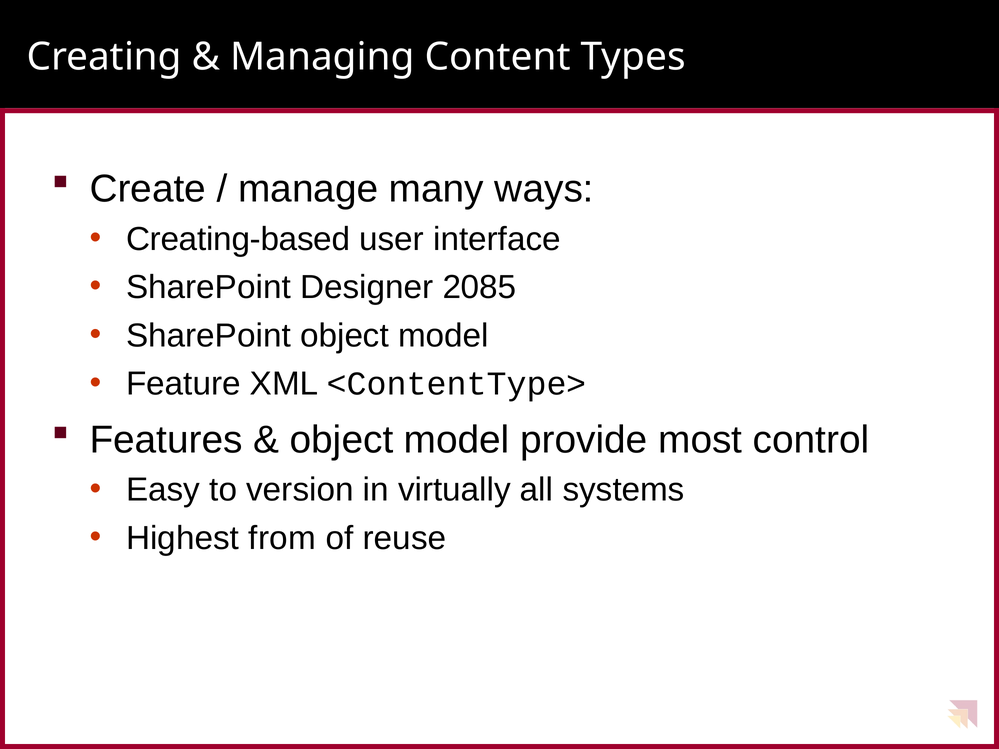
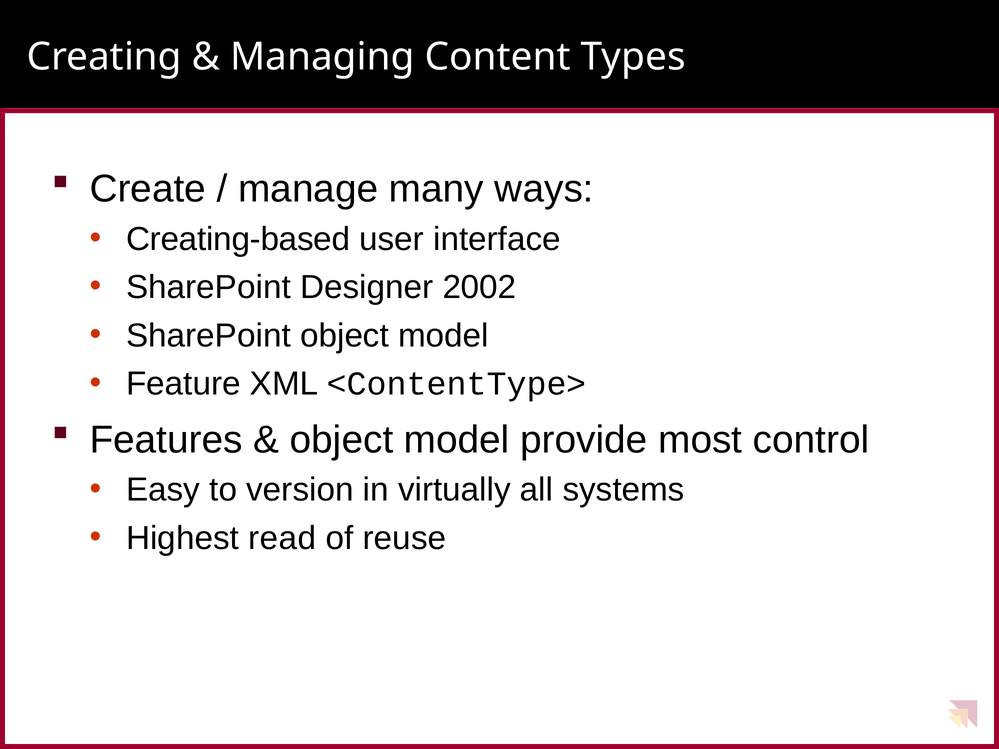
2085: 2085 -> 2002
from: from -> read
